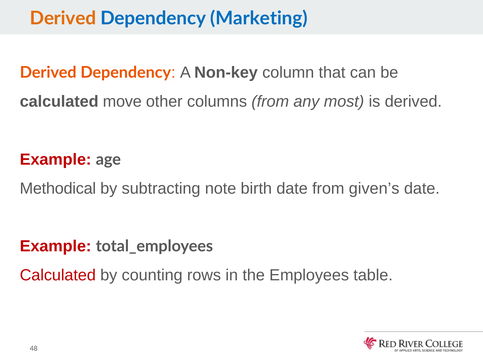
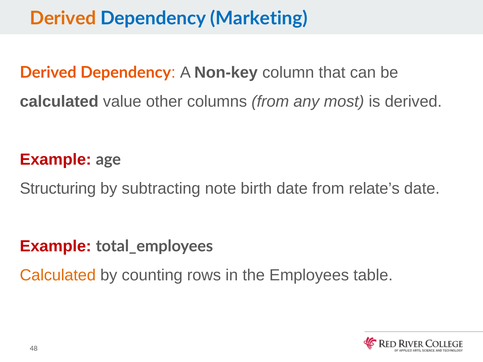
move: move -> value
Methodical: Methodical -> Structuring
given’s: given’s -> relate’s
Calculated at (58, 275) colour: red -> orange
